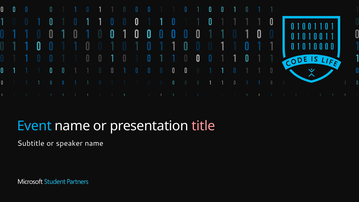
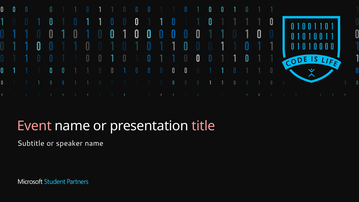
Event colour: light blue -> pink
